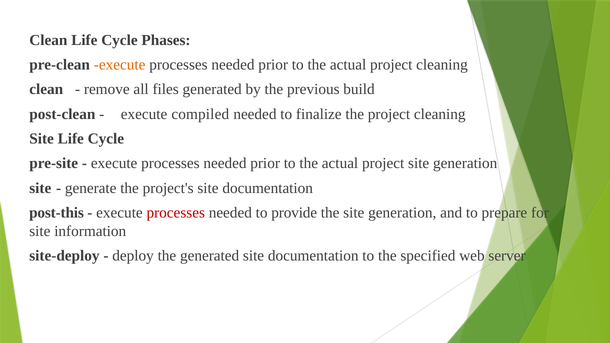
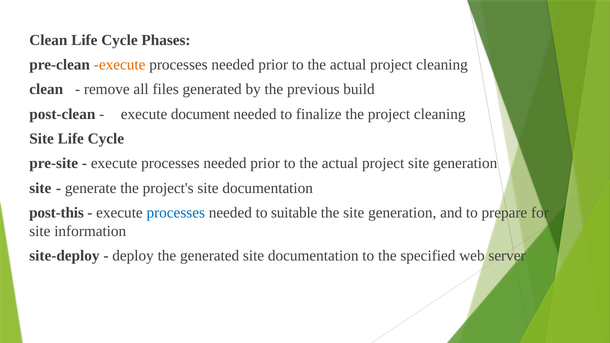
compiled: compiled -> document
processes at (176, 213) colour: red -> blue
provide: provide -> suitable
